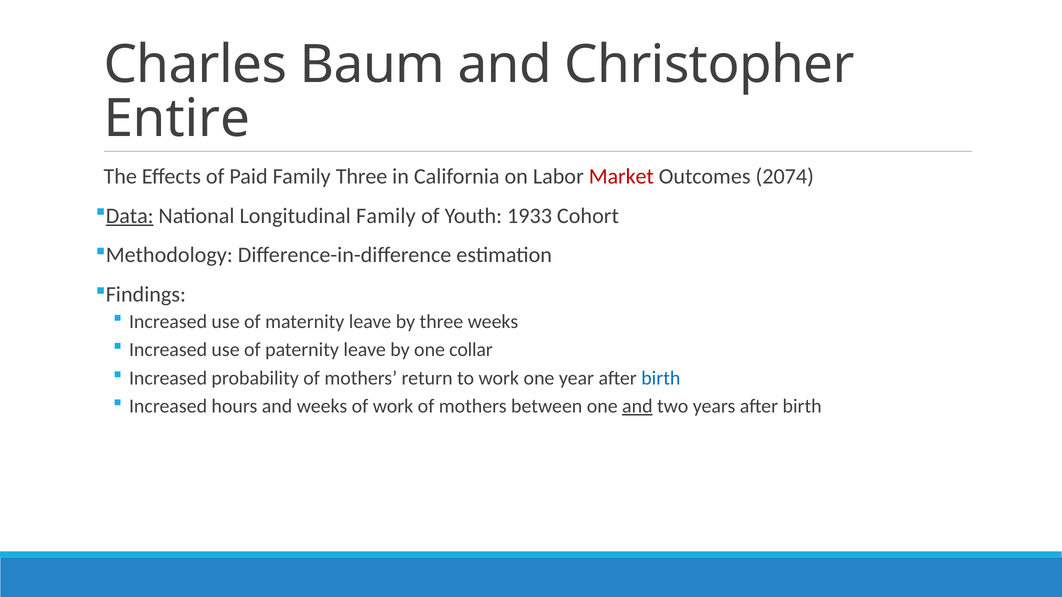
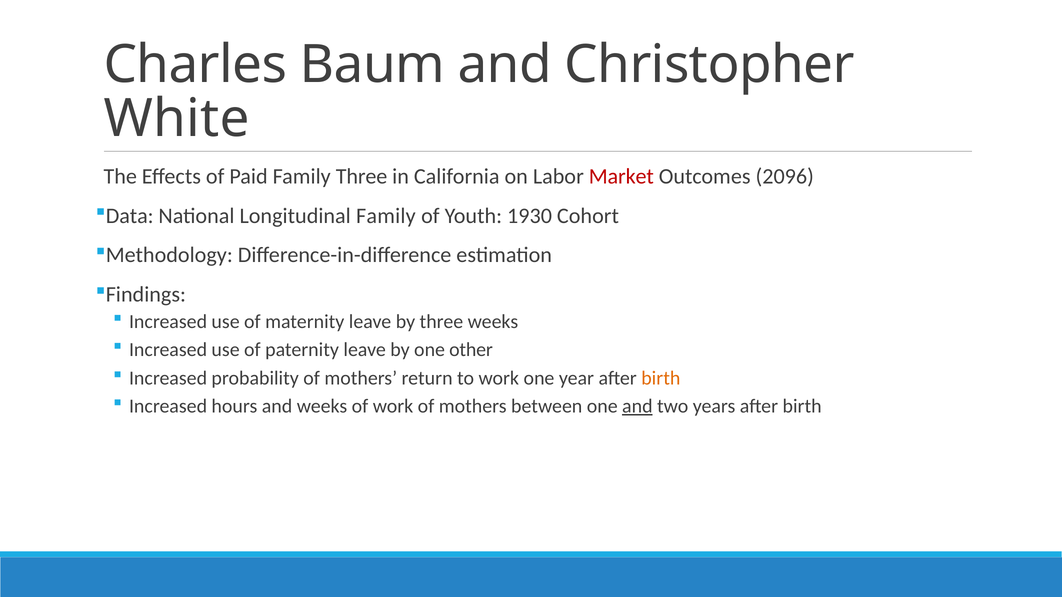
Entire: Entire -> White
2074: 2074 -> 2096
Data underline: present -> none
1933: 1933 -> 1930
collar: collar -> other
birth at (661, 378) colour: blue -> orange
